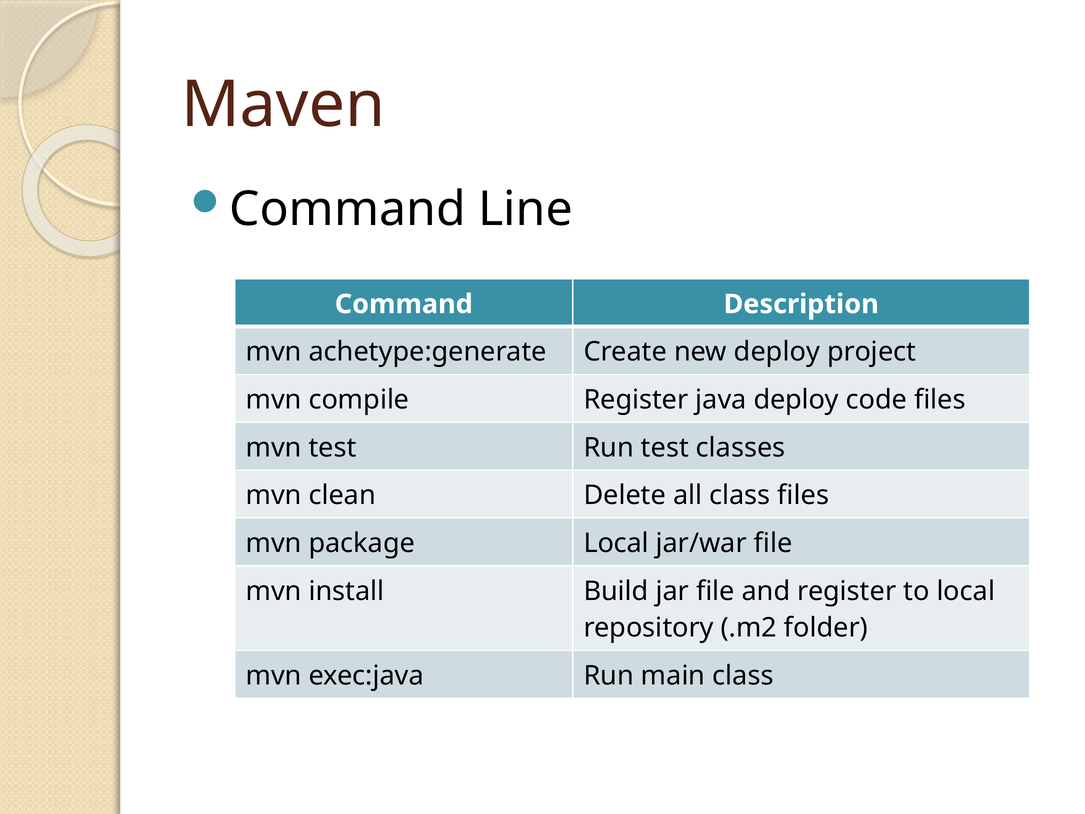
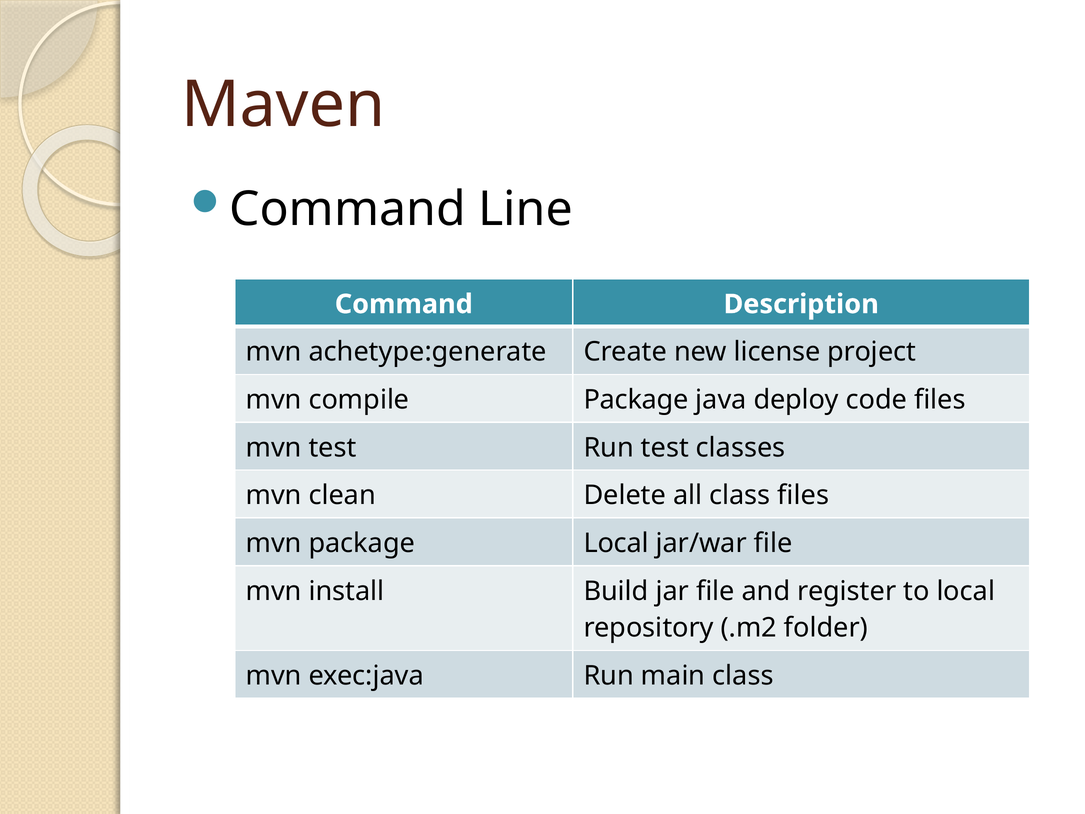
new deploy: deploy -> license
compile Register: Register -> Package
